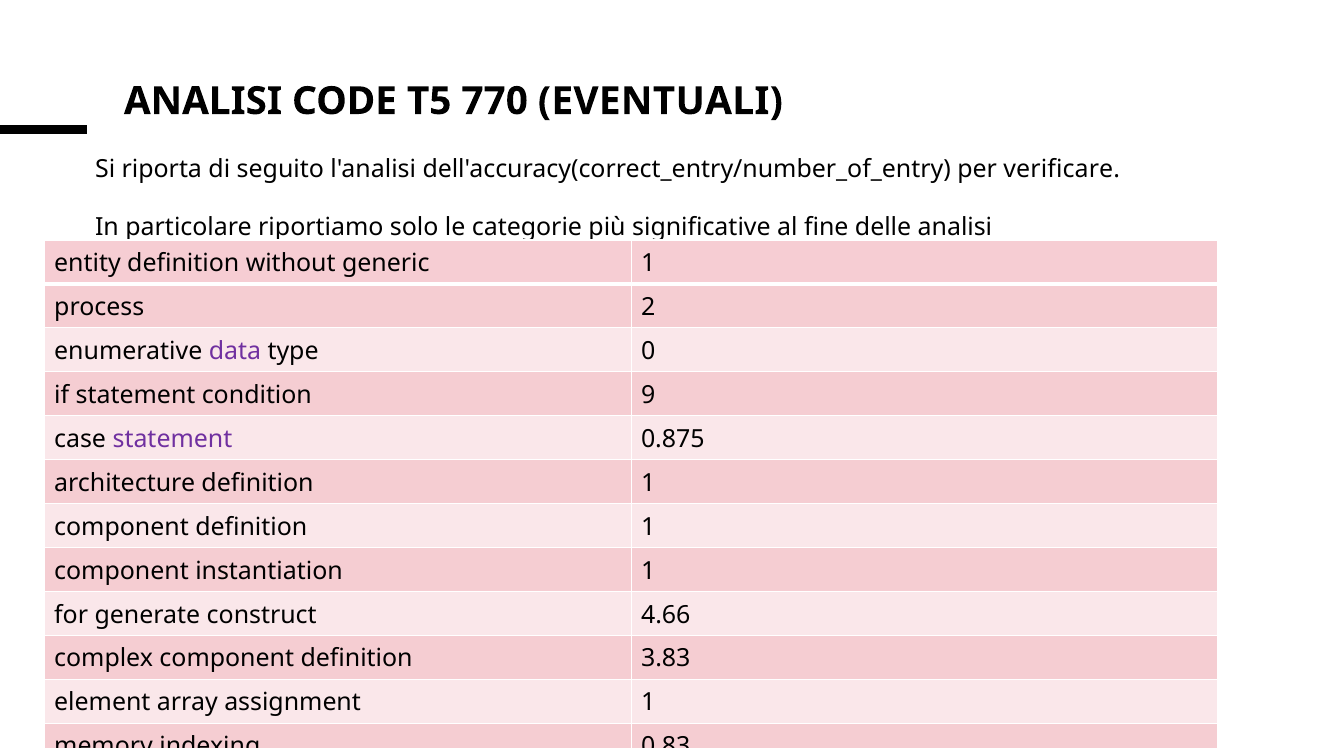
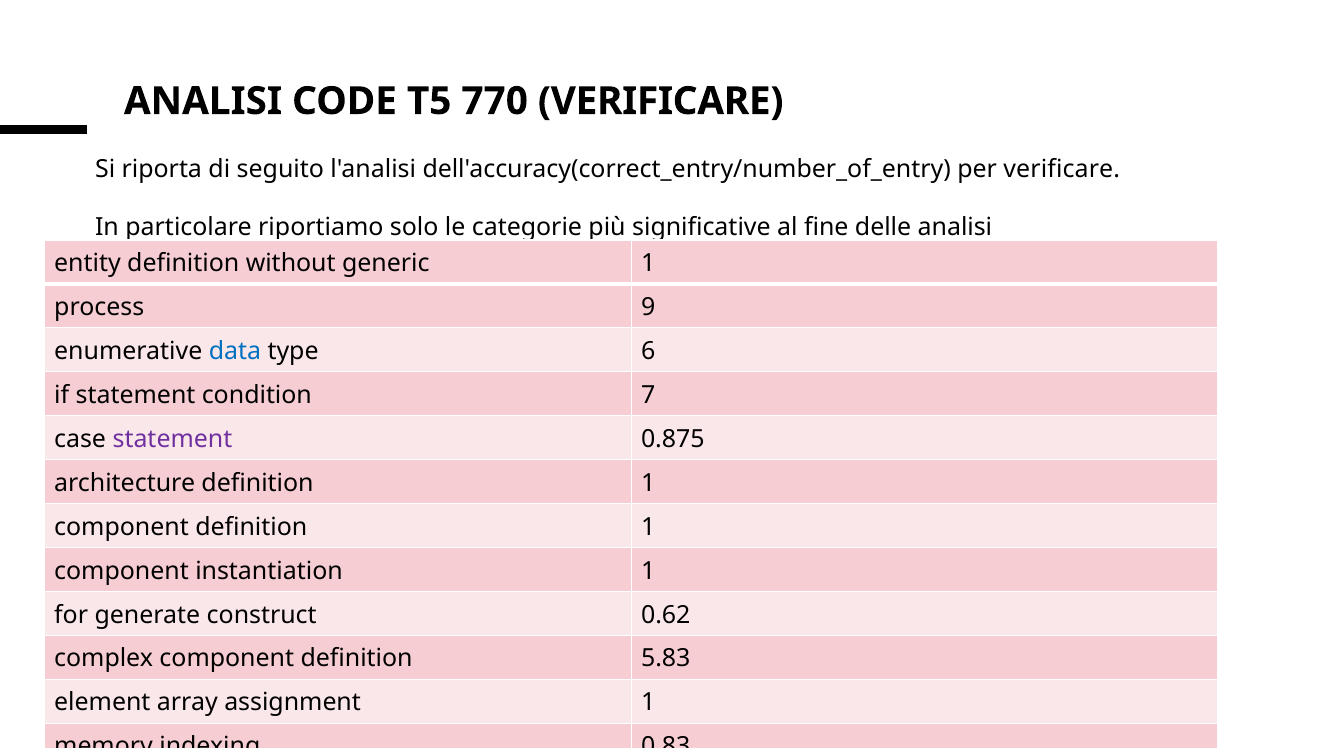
770 EVENTUALI: EVENTUALI -> VERIFICARE
2: 2 -> 9
data colour: purple -> blue
0: 0 -> 6
9: 9 -> 7
4.66: 4.66 -> 0.62
3.83: 3.83 -> 5.83
